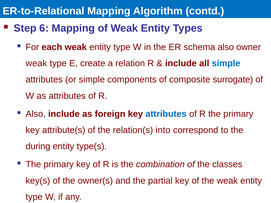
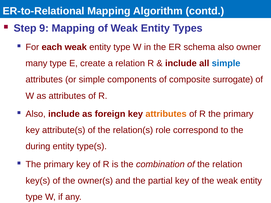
6: 6 -> 9
weak at (36, 63): weak -> many
attributes at (166, 114) colour: blue -> orange
into: into -> role
the classes: classes -> relation
